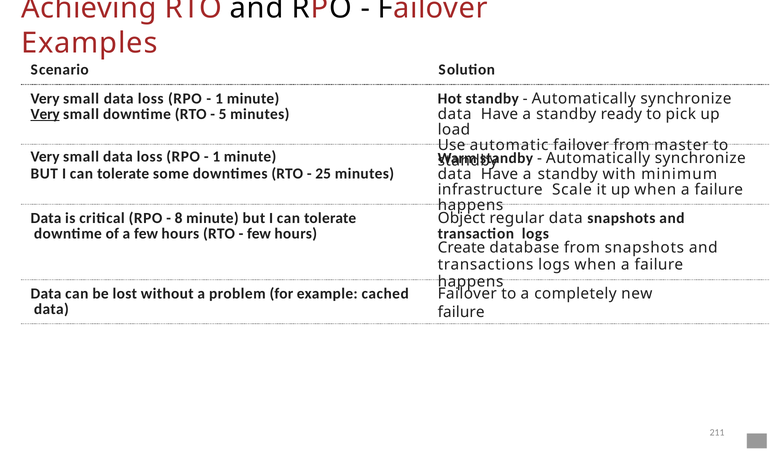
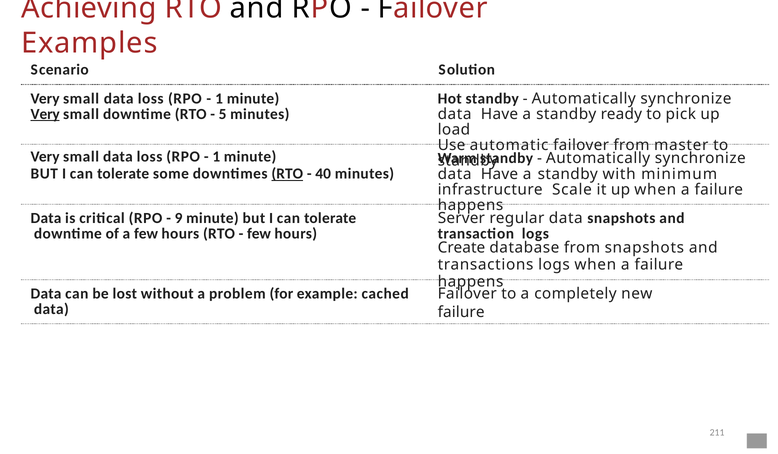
RTO at (287, 174) underline: none -> present
25: 25 -> 40
8: 8 -> 9
Object: Object -> Server
